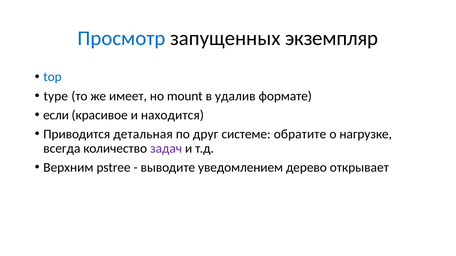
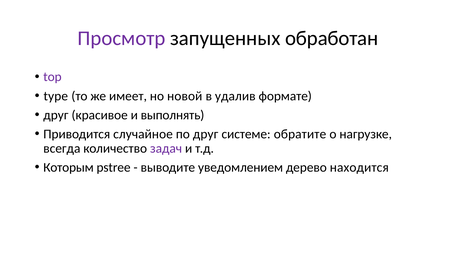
Просмотр colour: blue -> purple
экземпляр: экземпляр -> обработан
top colour: blue -> purple
mount: mount -> новой
если at (56, 115): если -> друг
находится: находится -> выполнять
детальная: детальная -> случайное
Верхним: Верхним -> Которым
открывает: открывает -> находится
